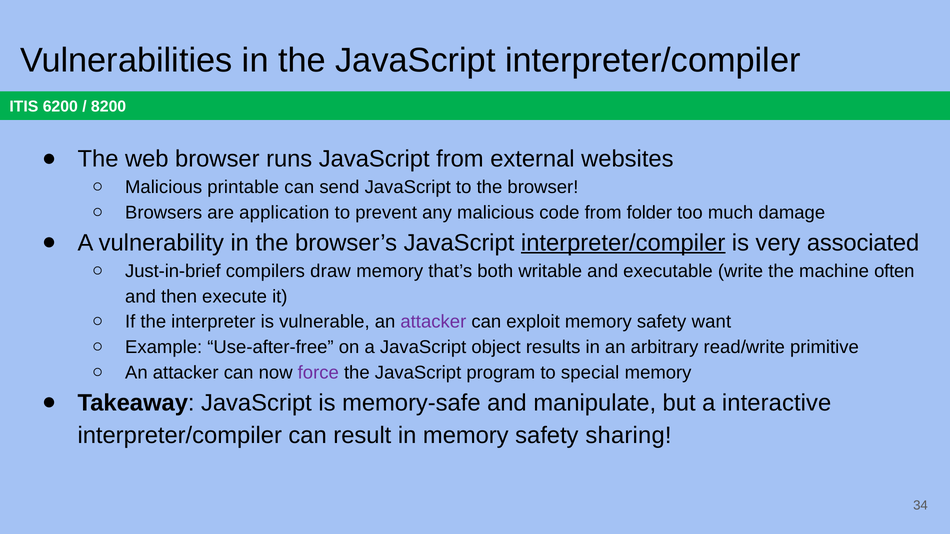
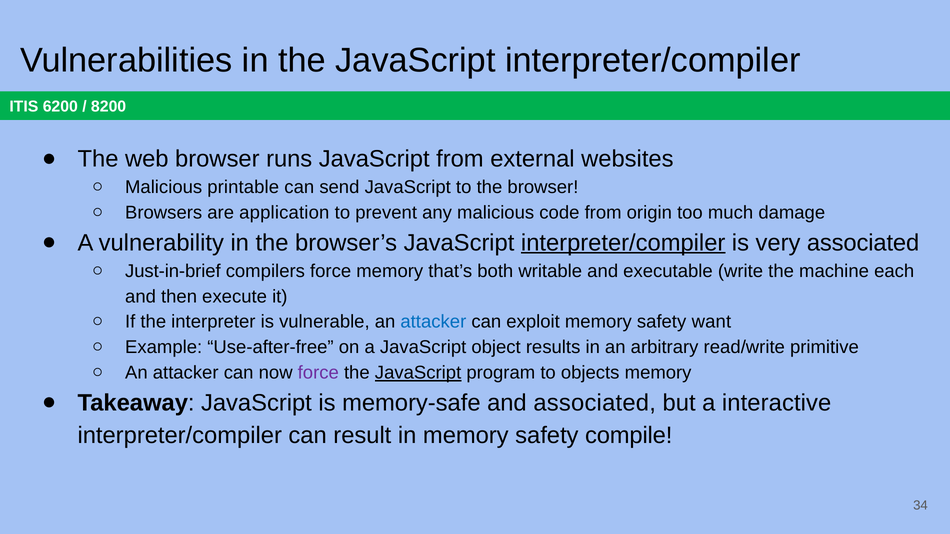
folder: folder -> origin
compilers draw: draw -> force
often: often -> each
attacker at (433, 322) colour: purple -> blue
JavaScript at (418, 373) underline: none -> present
special: special -> objects
and manipulate: manipulate -> associated
sharing: sharing -> compile
